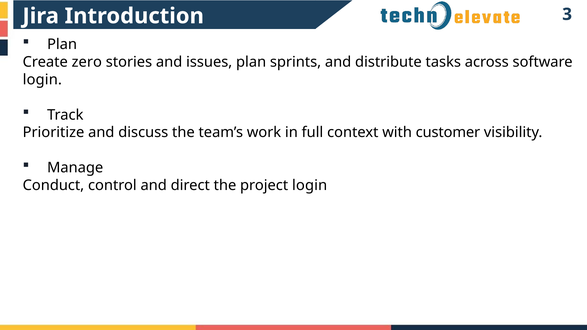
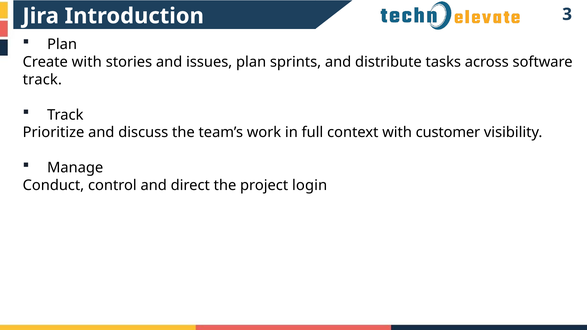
Create zero: zero -> with
login at (42, 80): login -> track
